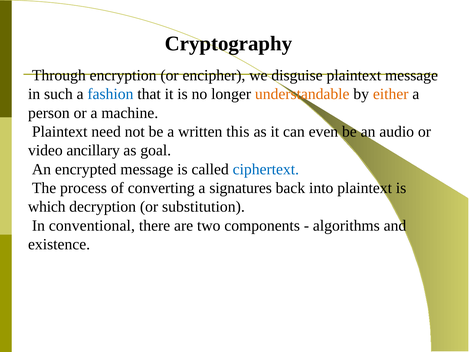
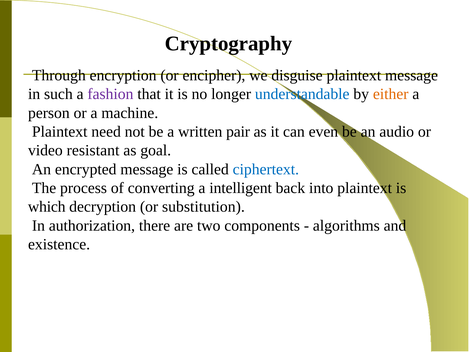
fashion colour: blue -> purple
understandable colour: orange -> blue
this: this -> pair
ancillary: ancillary -> resistant
signatures: signatures -> intelligent
conventional: conventional -> authorization
